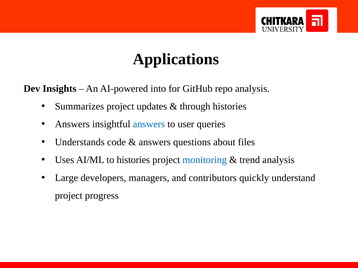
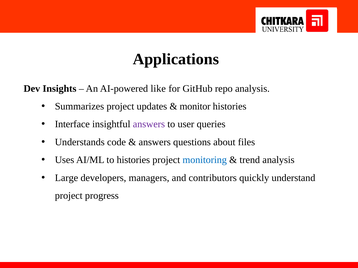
into: into -> like
through: through -> monitor
Answers at (72, 124): Answers -> Interface
answers at (149, 124) colour: blue -> purple
